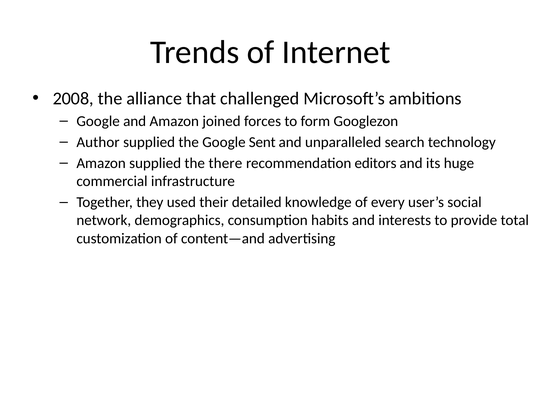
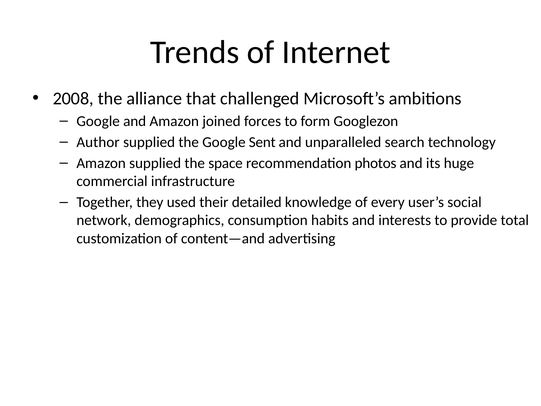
there: there -> space
editors: editors -> photos
